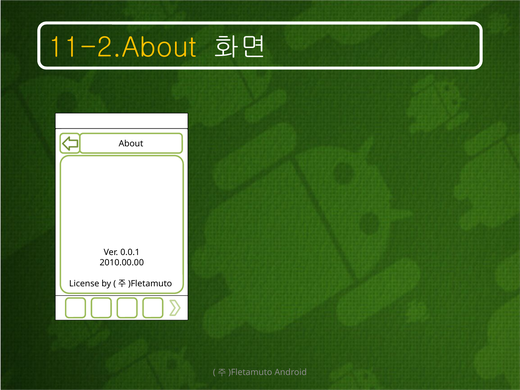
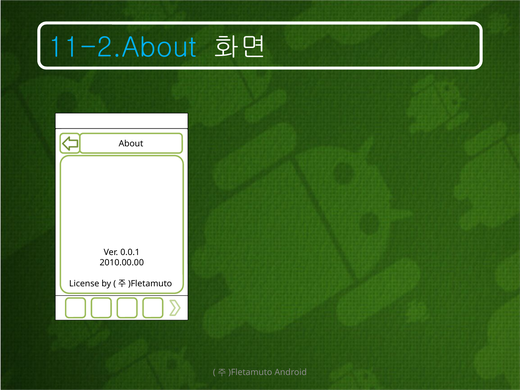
11-2.About colour: yellow -> light blue
